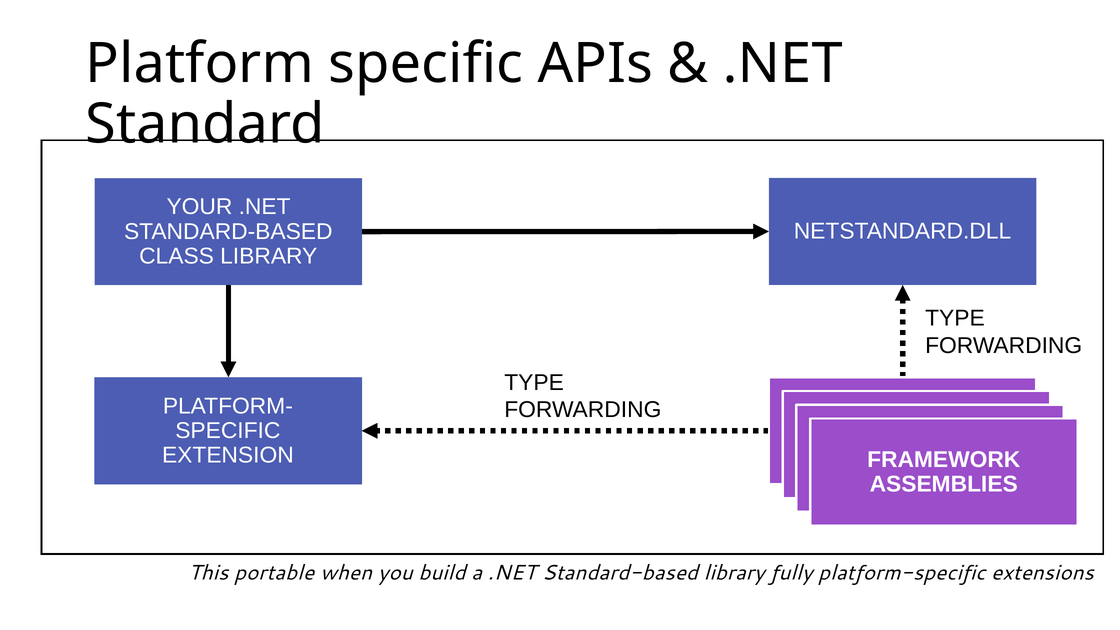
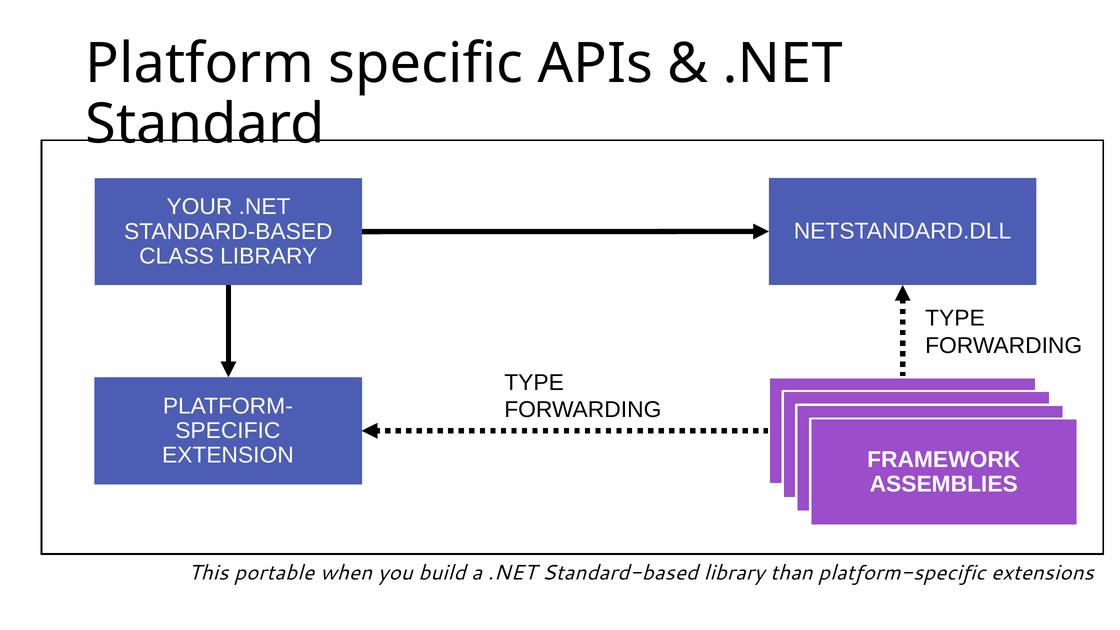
fully: fully -> than
